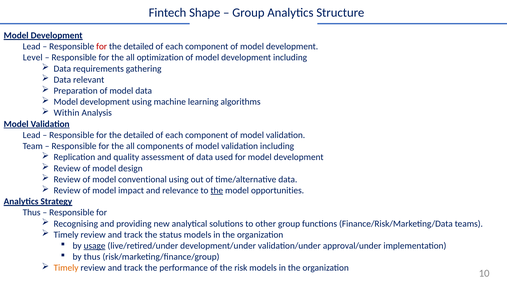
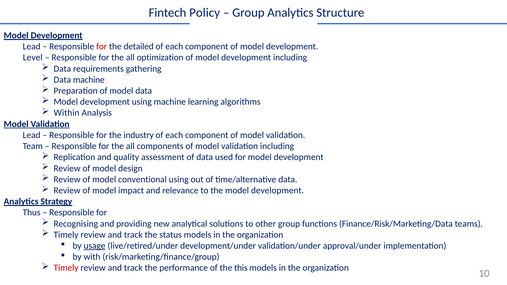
Shape: Shape -> Policy
Data relevant: relevant -> machine
detailed at (139, 135): detailed -> industry
the at (217, 191) underline: present -> none
opportunities at (278, 191): opportunities -> development
by thus: thus -> with
Timely at (66, 268) colour: orange -> red
risk: risk -> this
